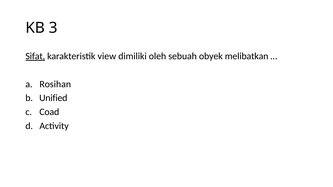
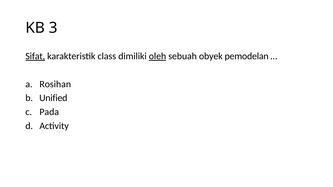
view: view -> class
oleh underline: none -> present
melibatkan: melibatkan -> pemodelan
Coad: Coad -> Pada
